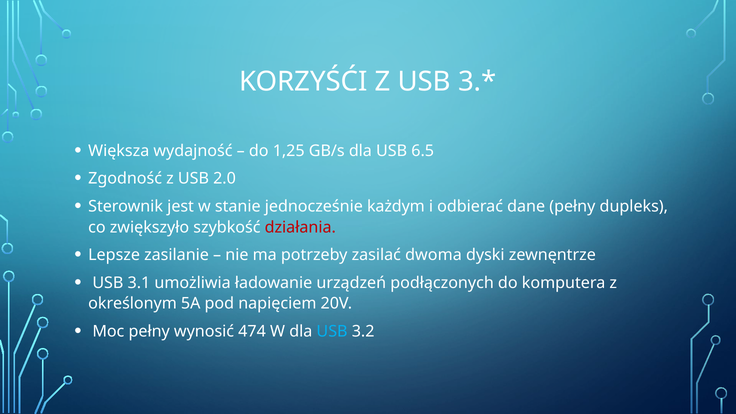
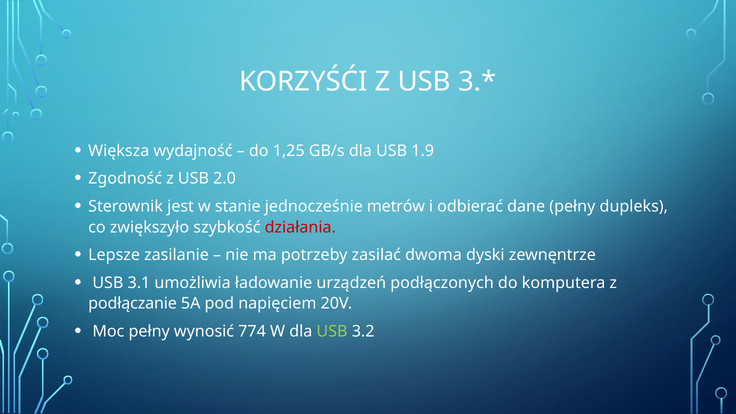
6.5: 6.5 -> 1.9
każdym: każdym -> metrów
określonym: określonym -> podłączanie
474: 474 -> 774
USB at (332, 331) colour: light blue -> light green
